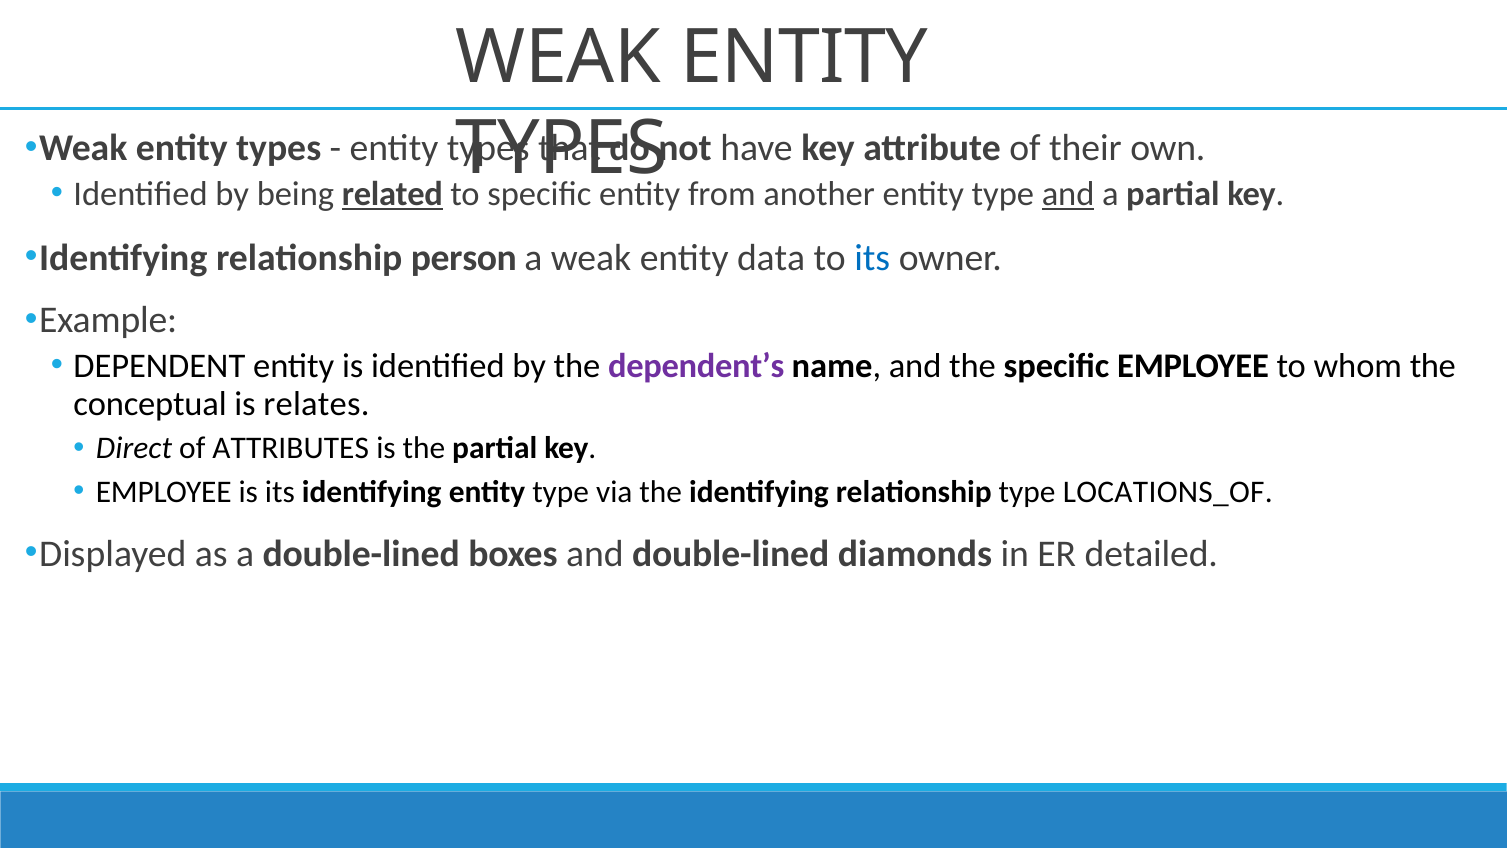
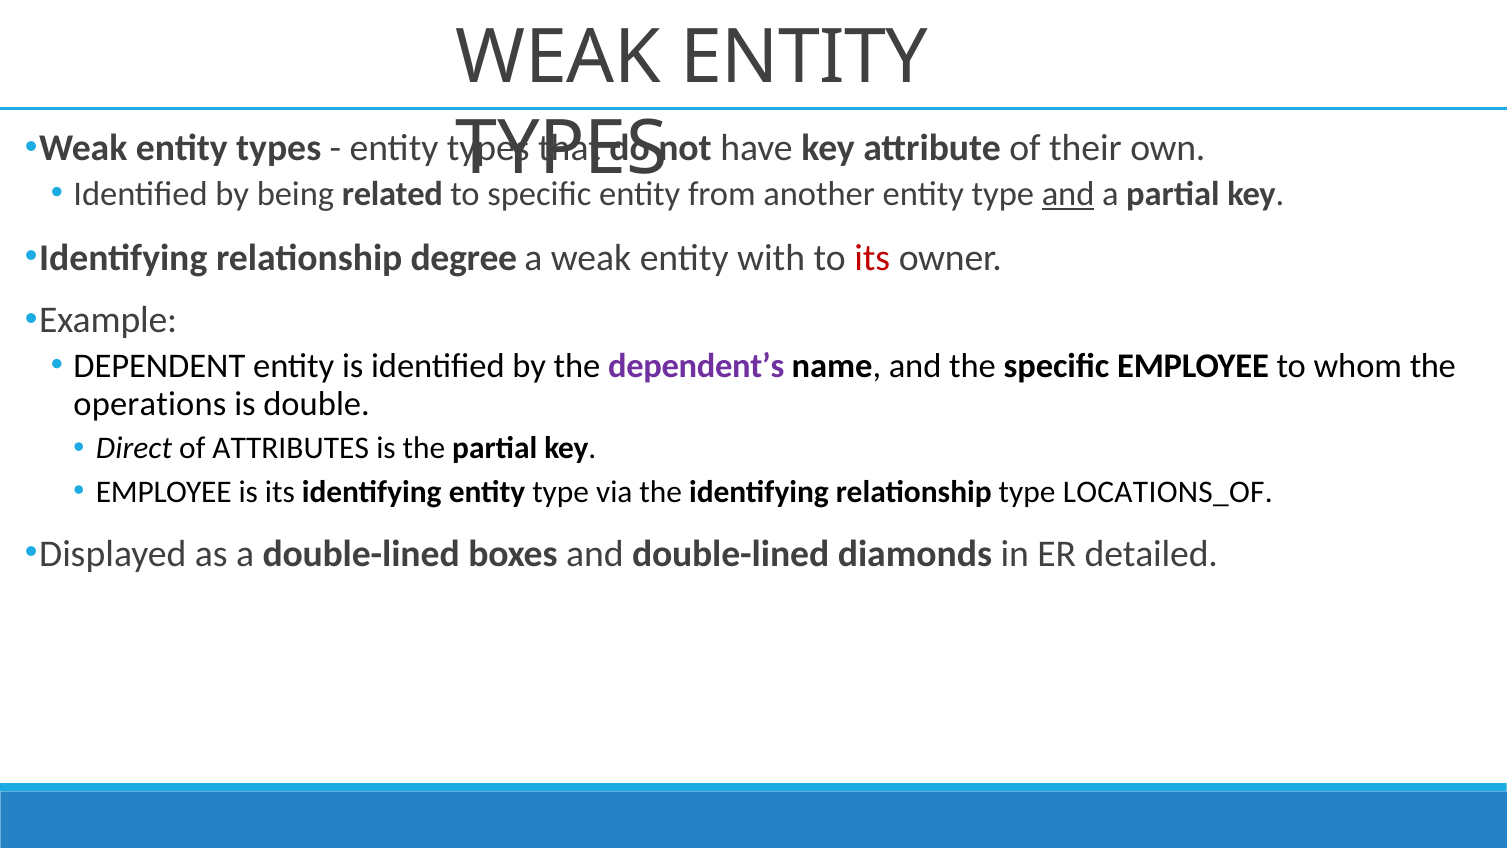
related underline: present -> none
person: person -> degree
data: data -> with
its at (872, 258) colour: blue -> red
conceptual: conceptual -> operations
relates: relates -> double
